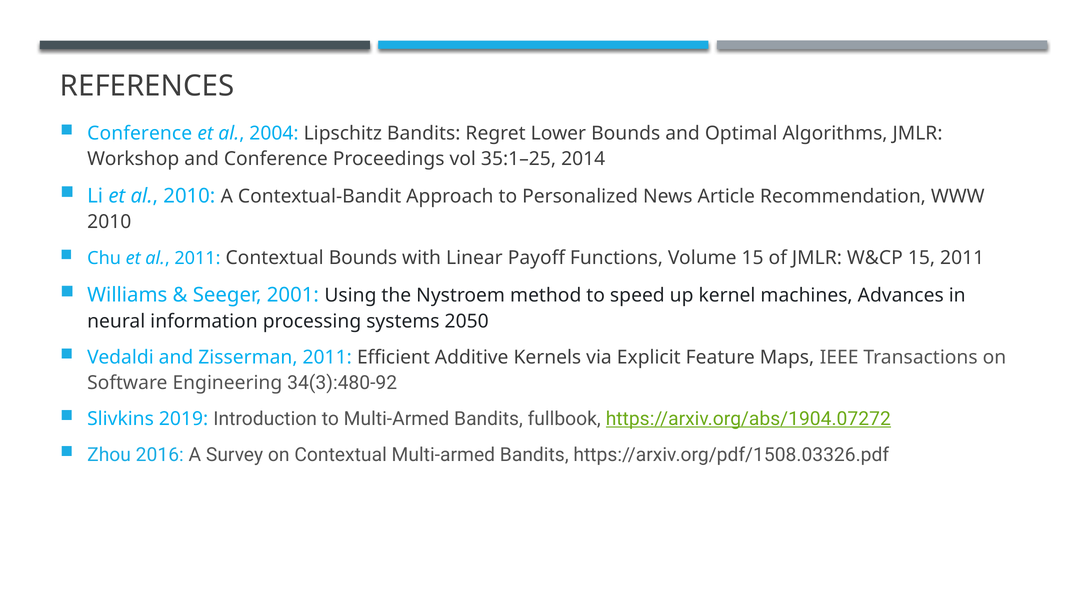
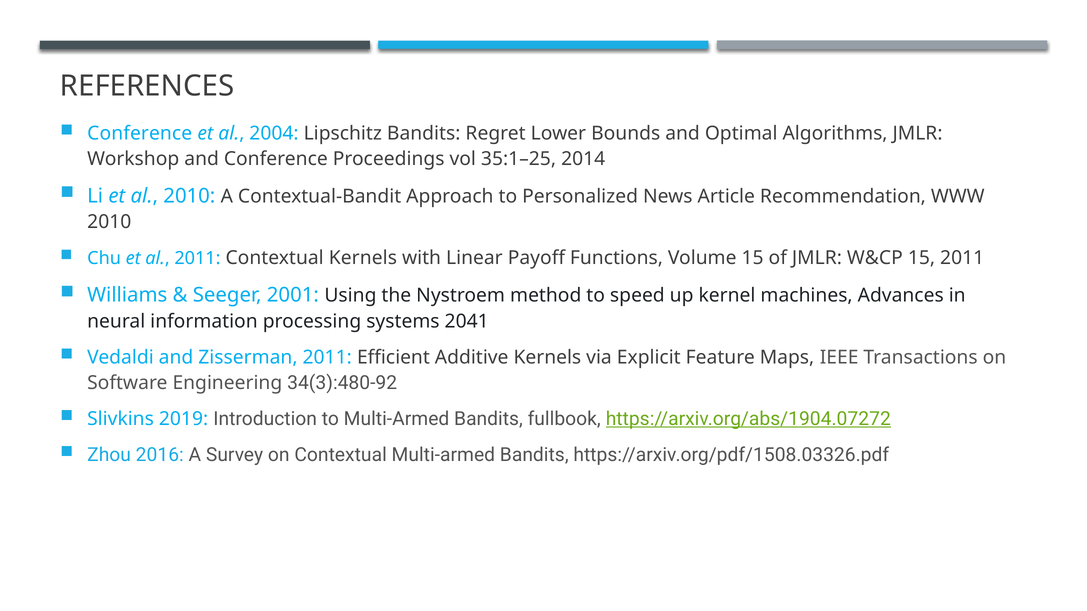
Contextual Bounds: Bounds -> Kernels
2050: 2050 -> 2041
